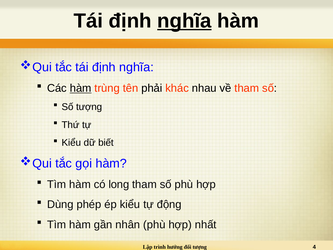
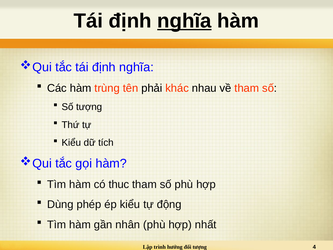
hàm at (81, 88) underline: present -> none
biết: biết -> tích
long: long -> thuc
